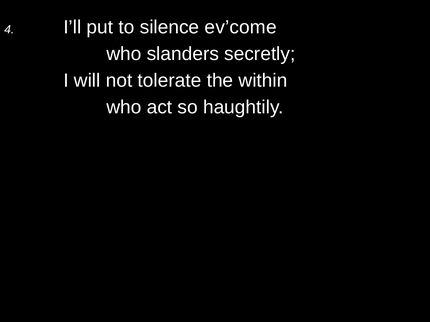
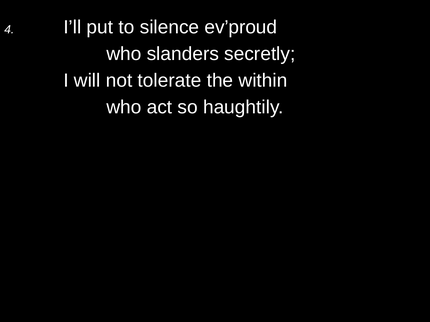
ev’come: ev’come -> ev’proud
